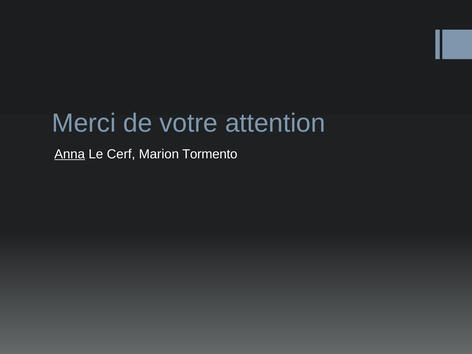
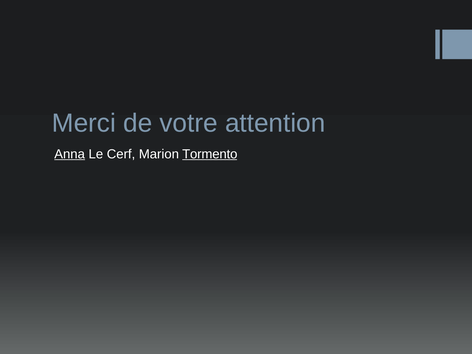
Tormento underline: none -> present
